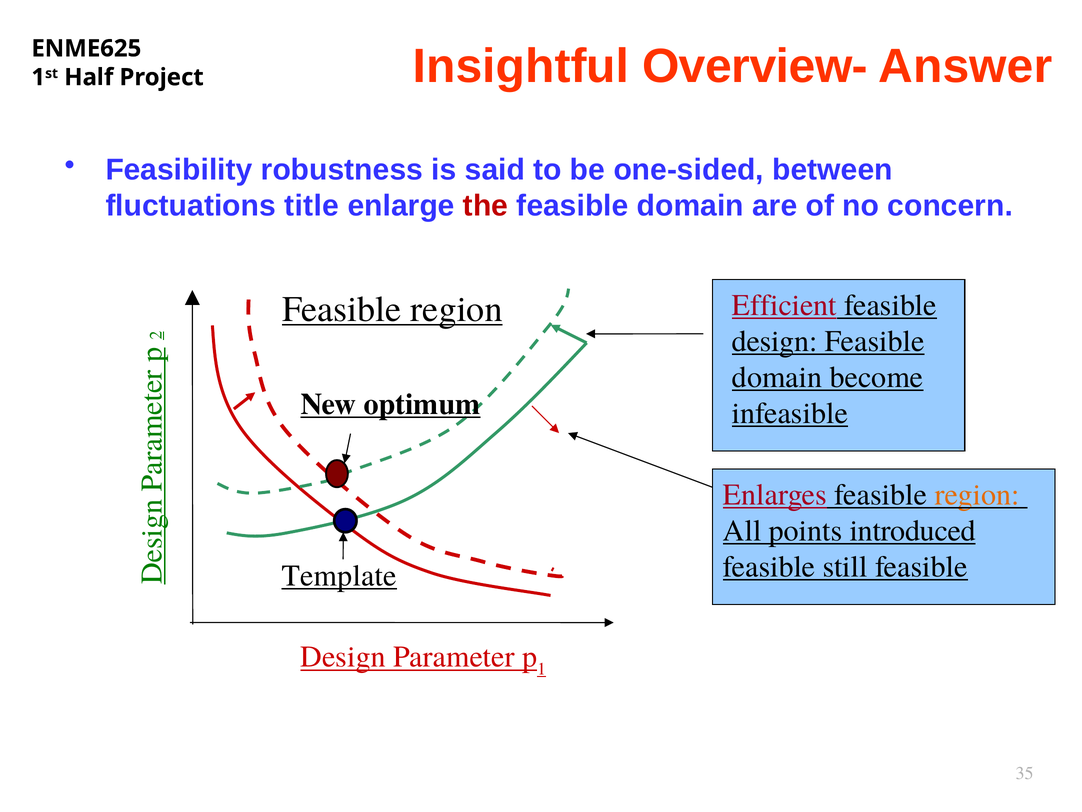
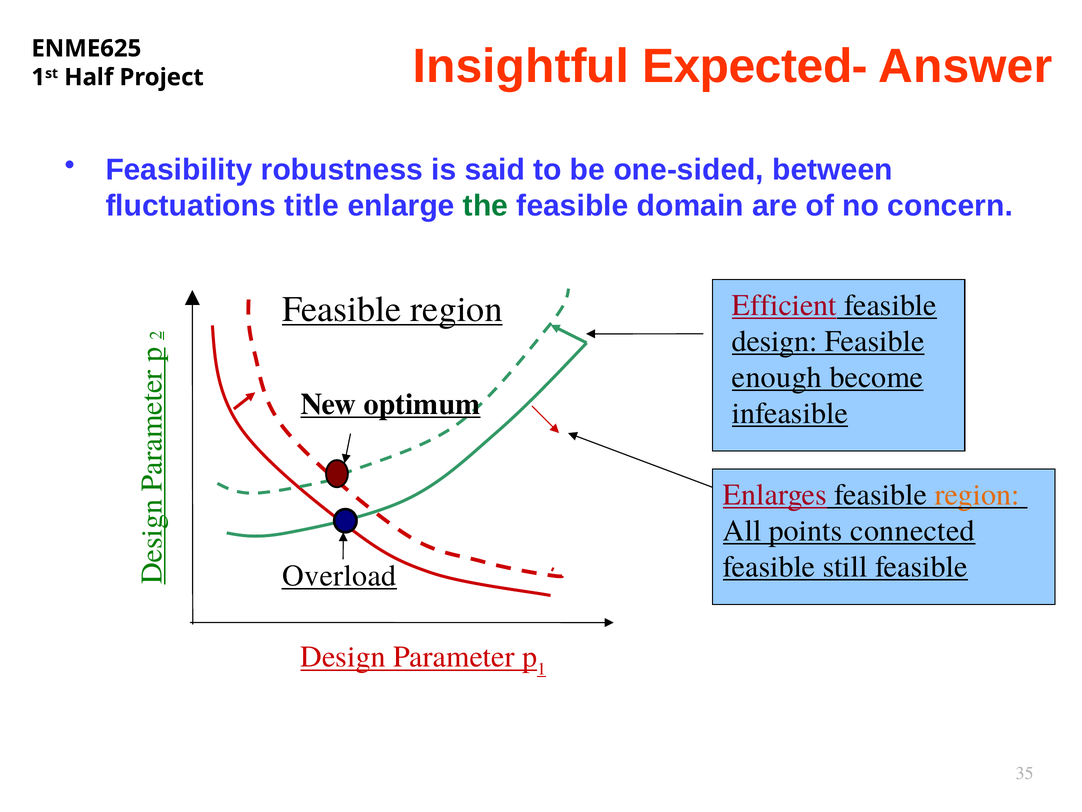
Overview-: Overview- -> Expected-
the colour: red -> green
domain at (777, 377): domain -> enough
introduced: introduced -> connected
Template: Template -> Overload
